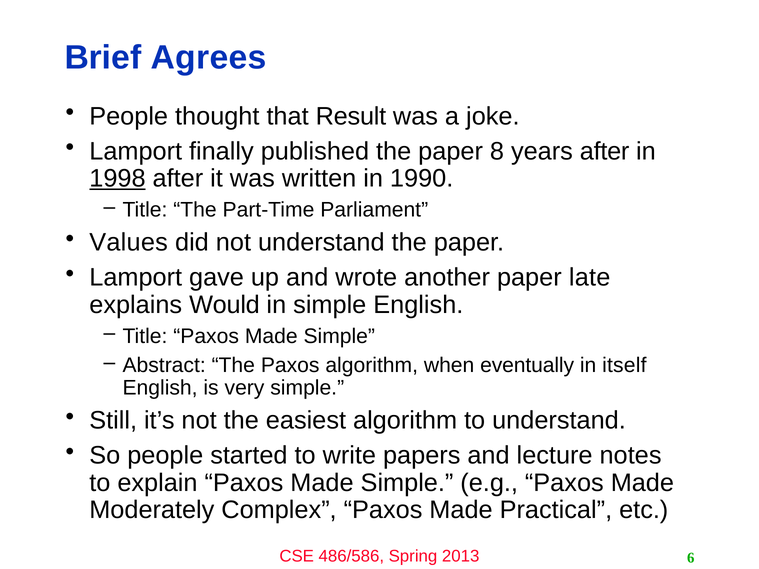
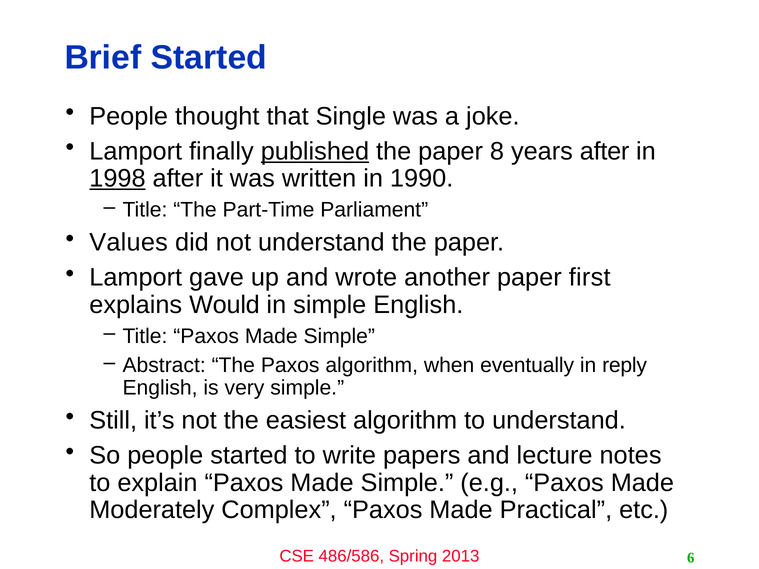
Brief Agrees: Agrees -> Started
Result: Result -> Single
published underline: none -> present
late: late -> first
itself: itself -> reply
